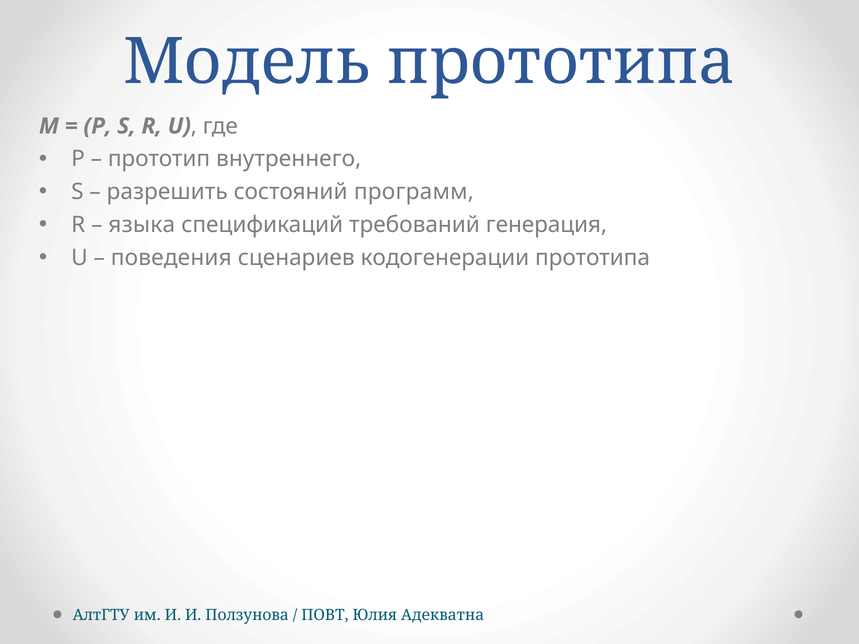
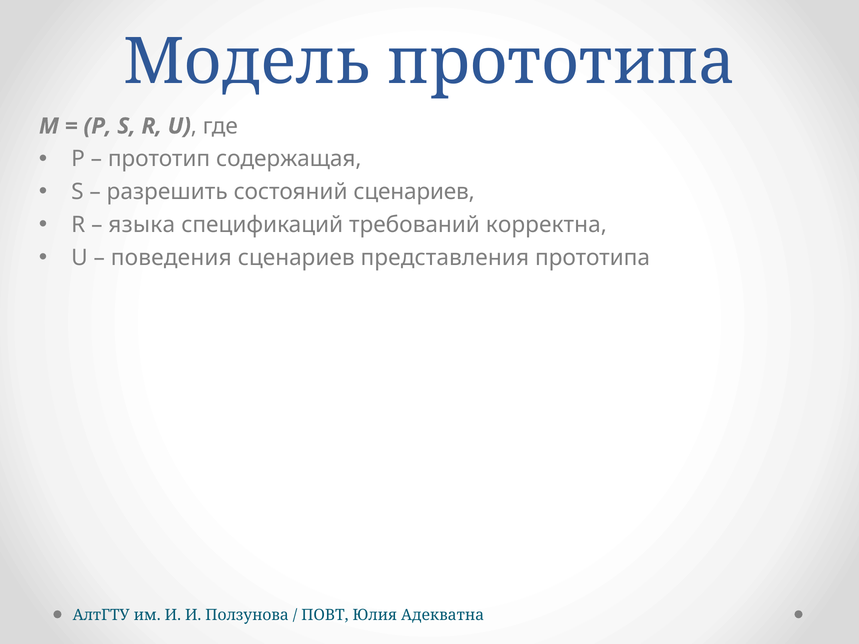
внутреннего: внутреннего -> содержащая
состояний программ: программ -> сценариев
генерация: генерация -> корректна
кодогенерации: кодогенерации -> представления
